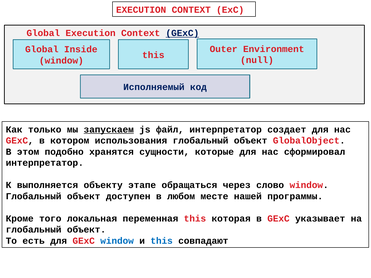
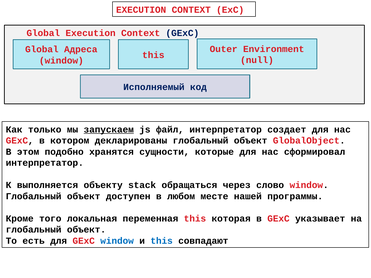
GExC at (182, 33) underline: present -> none
Inside: Inside -> Адреса
использования: использования -> декларированы
этапе: этапе -> stack
